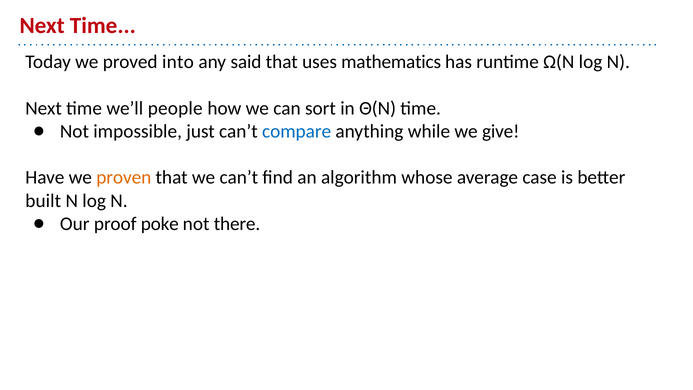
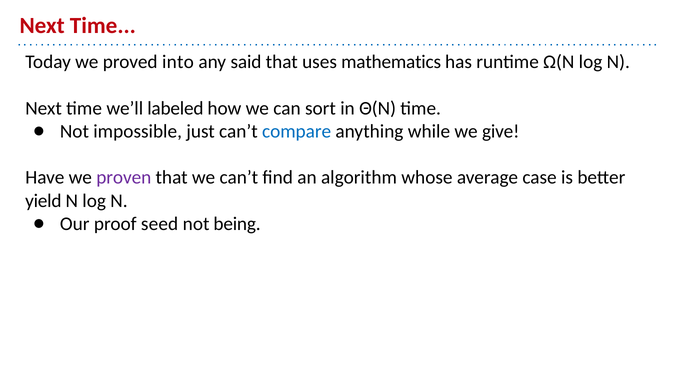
people: people -> labeled
proven colour: orange -> purple
built: built -> yield
poke: poke -> seed
there: there -> being
